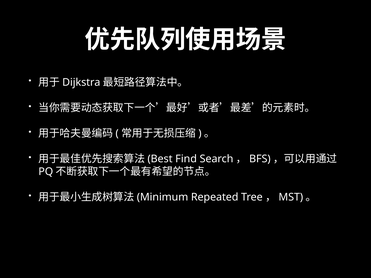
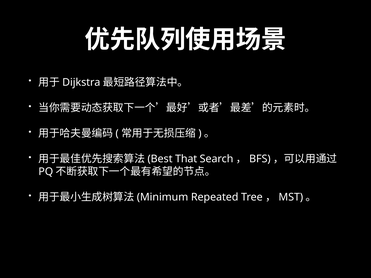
Find: Find -> That
